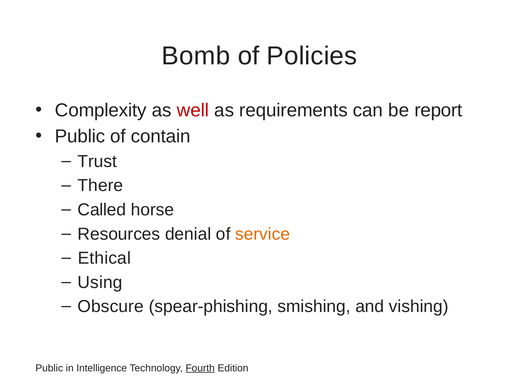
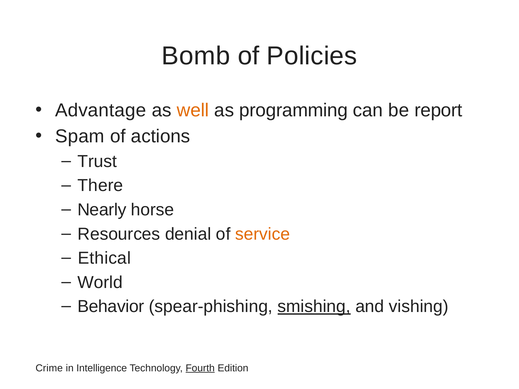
Complexity: Complexity -> Advantage
well colour: red -> orange
requirements: requirements -> programming
Public at (80, 137): Public -> Spam
contain: contain -> actions
Called: Called -> Nearly
Using: Using -> World
Obscure: Obscure -> Behavior
smishing underline: none -> present
Public at (49, 368): Public -> Crime
